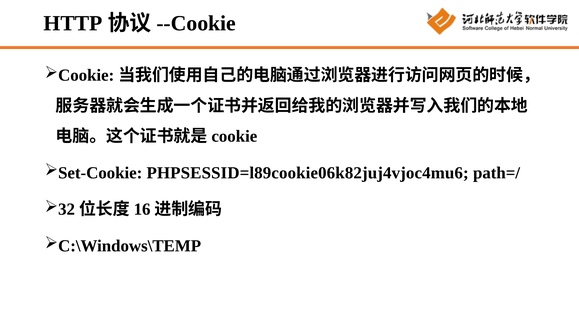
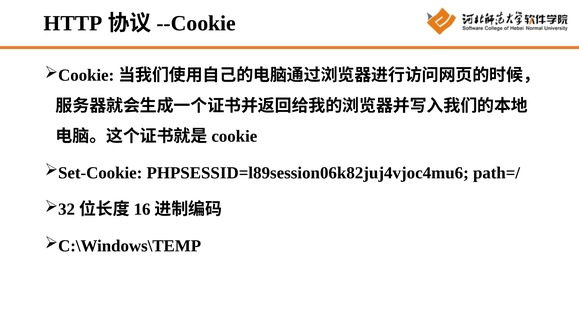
PHPSESSID=l89cookie06k82juj4vjoc4mu6: PHPSESSID=l89cookie06k82juj4vjoc4mu6 -> PHPSESSID=l89session06k82juj4vjoc4mu6
